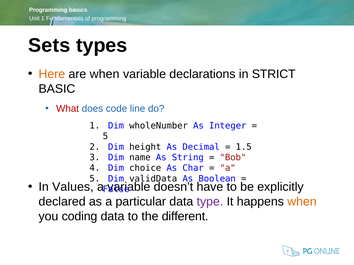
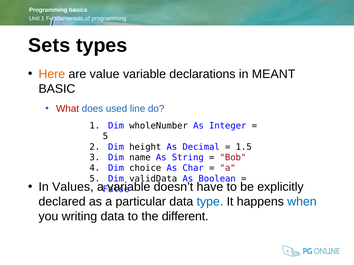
are when: when -> value
STRICT: STRICT -> MEANT
code: code -> used
type colour: purple -> blue
when at (302, 202) colour: orange -> blue
coding: coding -> writing
